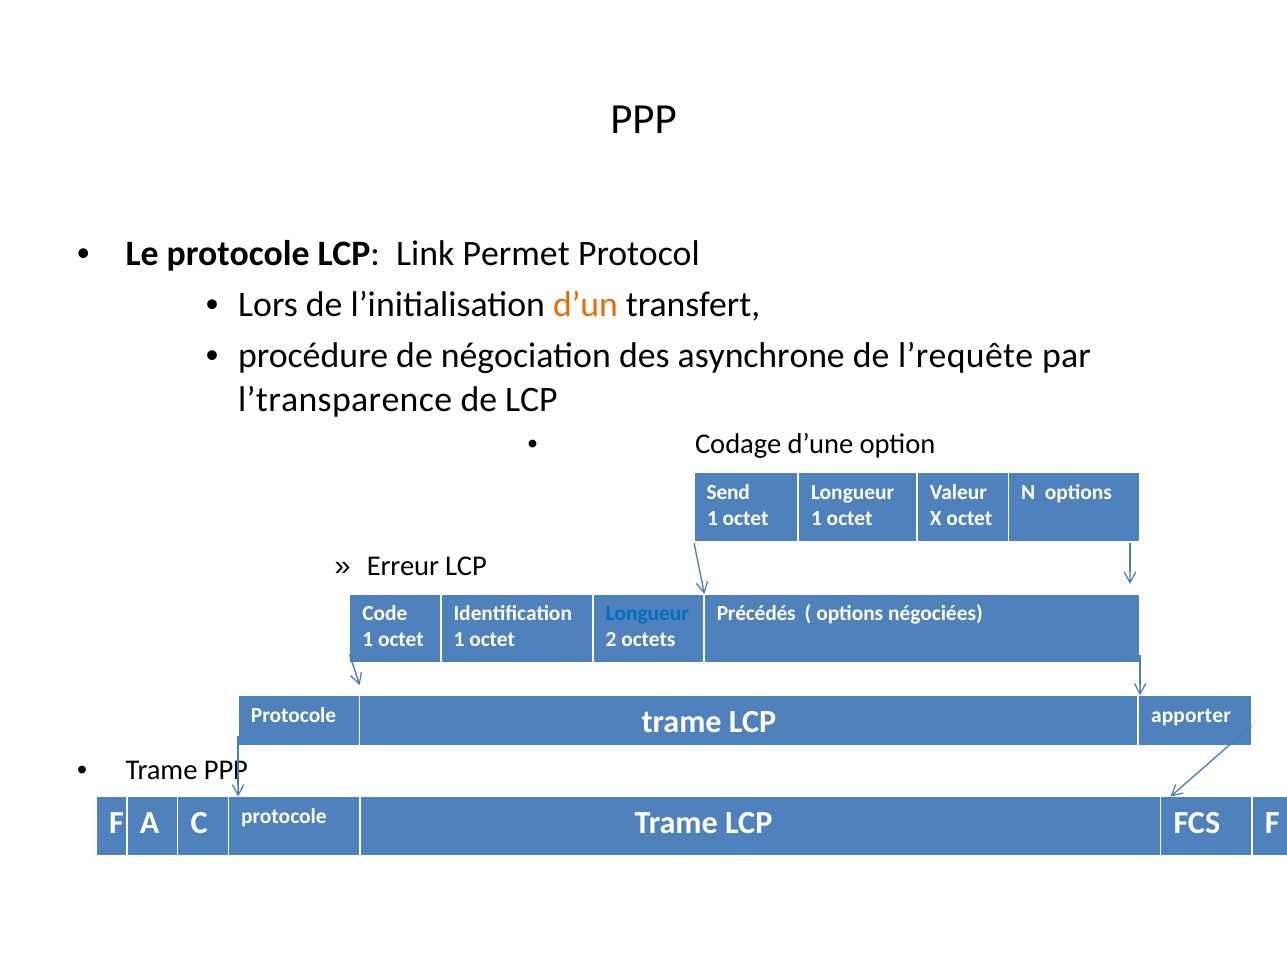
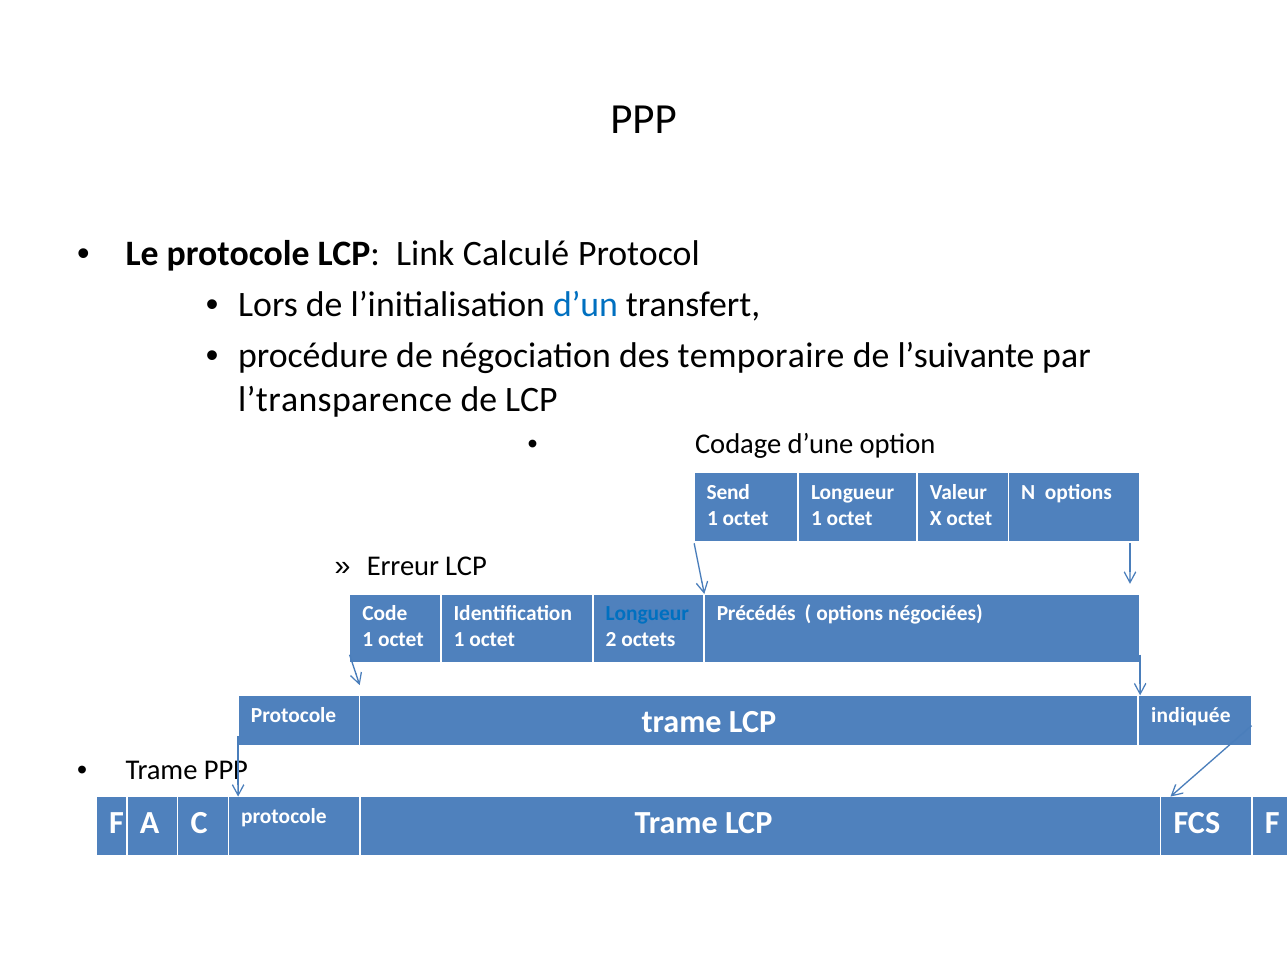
Permet: Permet -> Calculé
d’un colour: orange -> blue
asynchrone: asynchrone -> temporaire
l’requête: l’requête -> l’suivante
apporter: apporter -> indiquée
